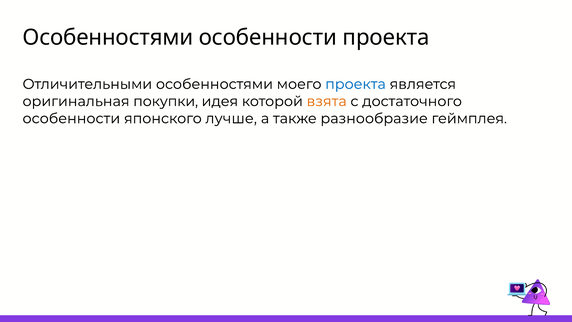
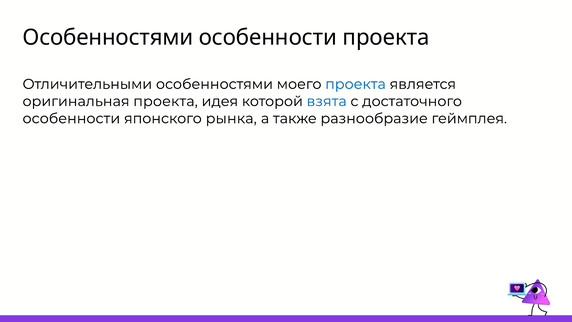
оригинальная покупки: покупки -> проекта
взята colour: orange -> blue
лучше: лучше -> рынка
